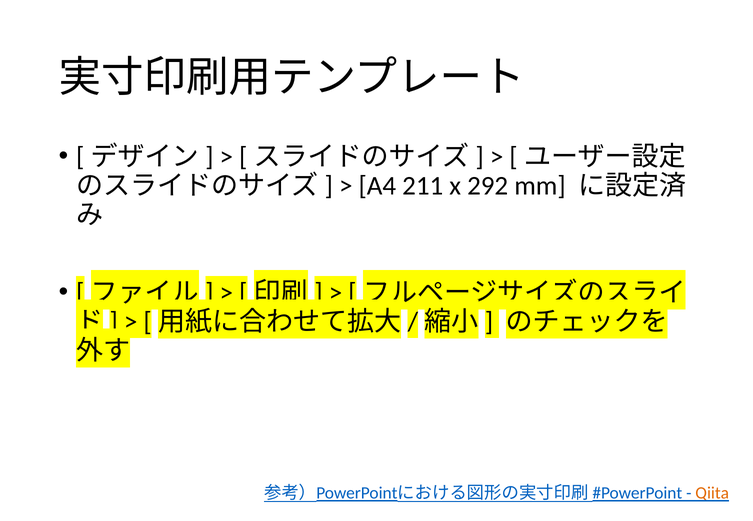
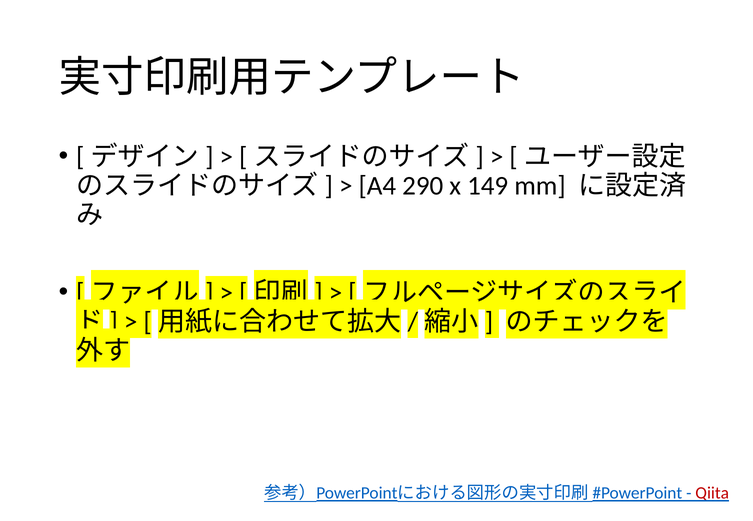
211: 211 -> 290
292: 292 -> 149
Qiita colour: orange -> red
